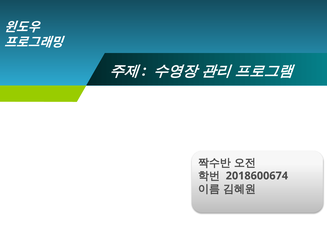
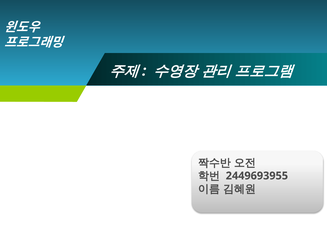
2018600674: 2018600674 -> 2449693955
